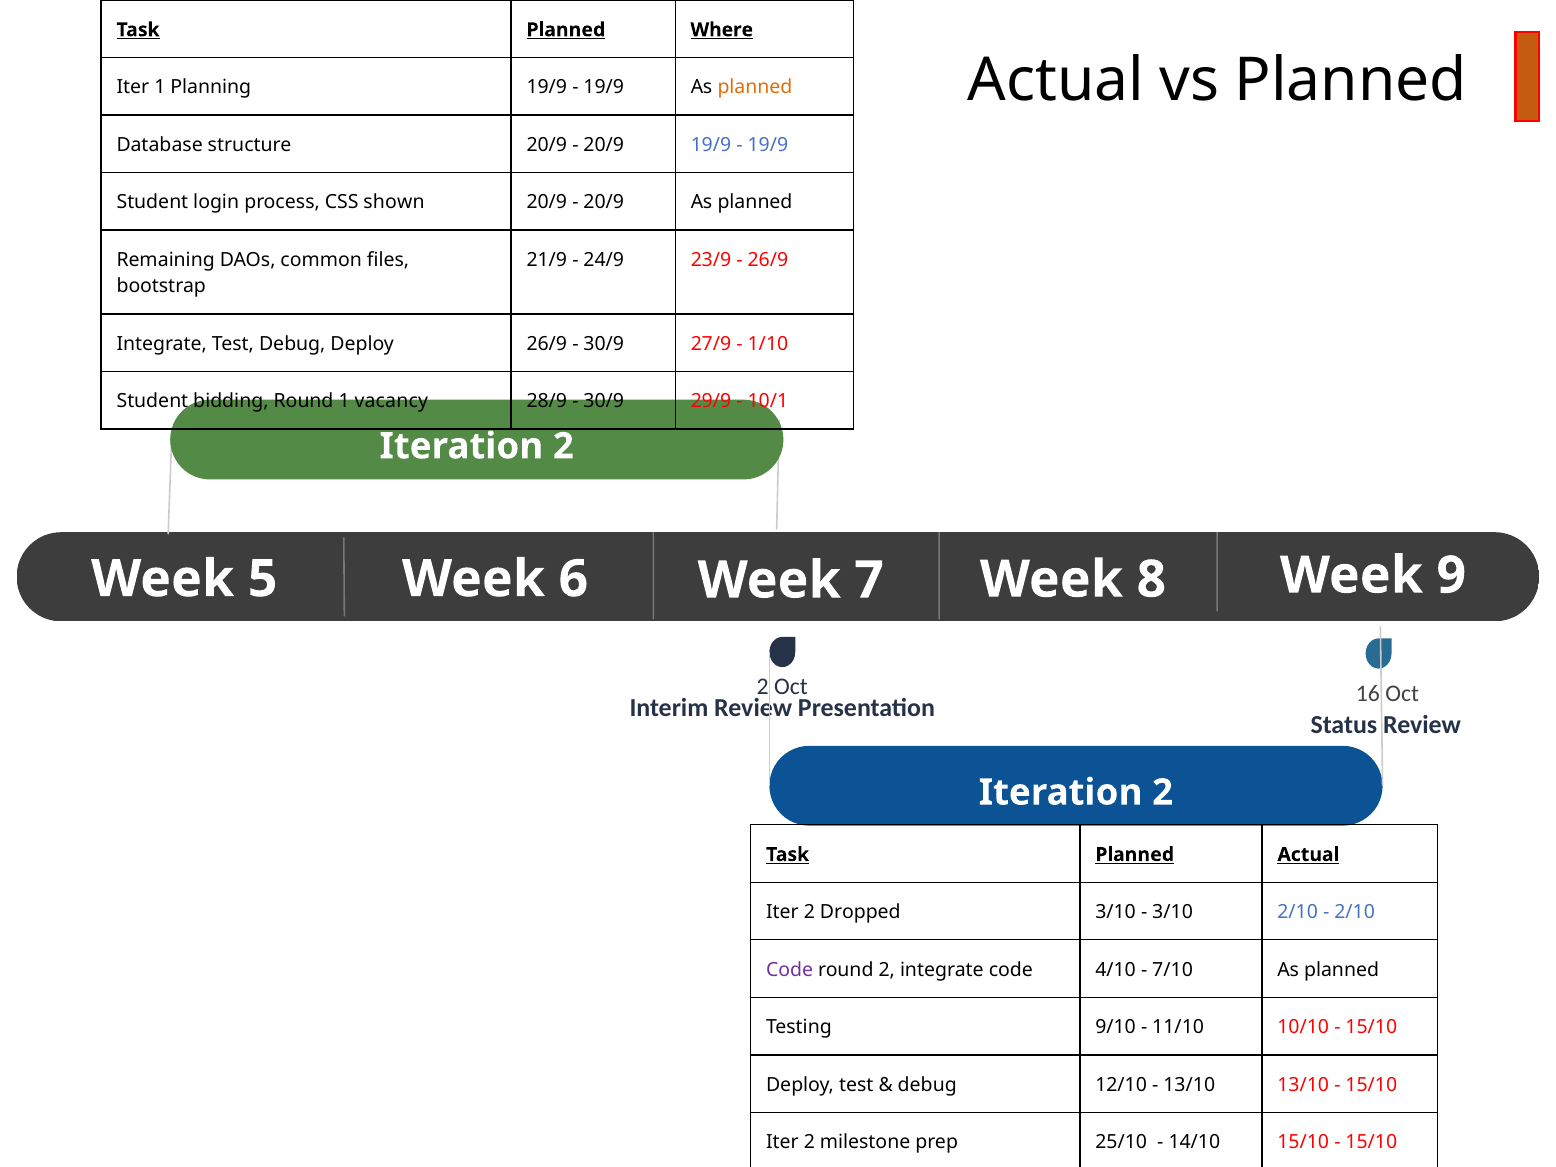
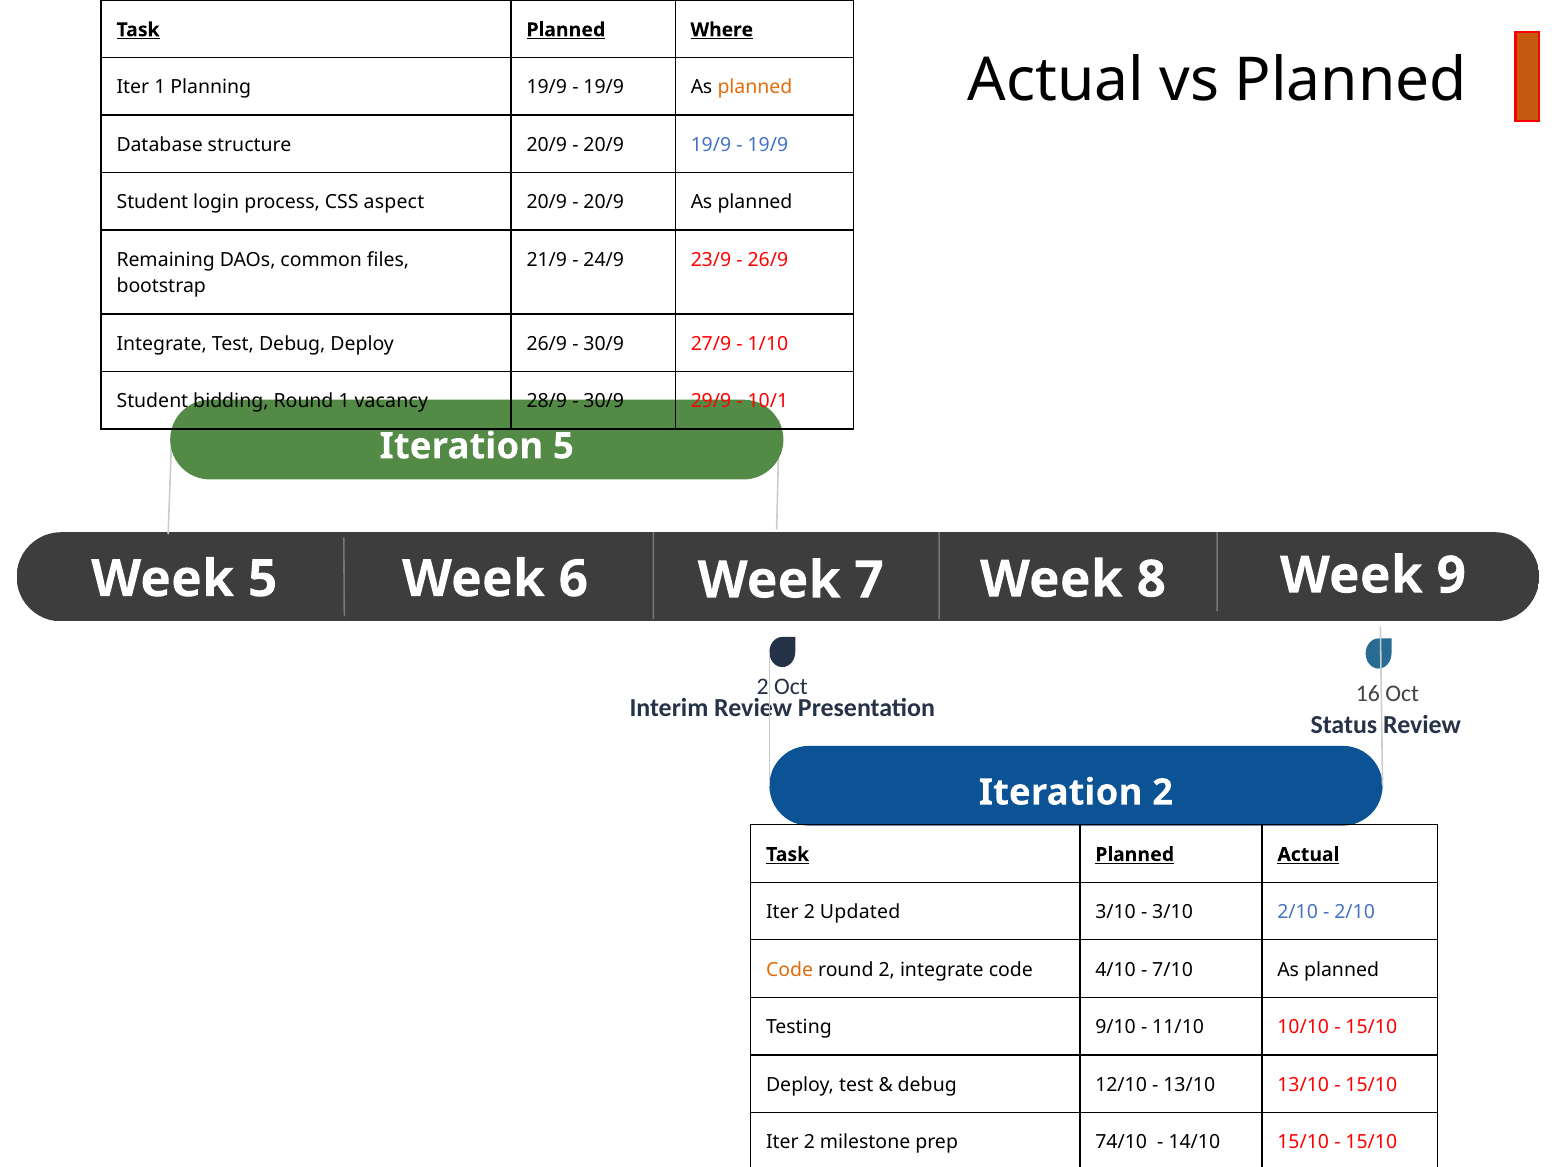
shown: shown -> aspect
2 at (563, 446): 2 -> 5
Dropped: Dropped -> Updated
Code at (790, 970) colour: purple -> orange
25/10: 25/10 -> 74/10
